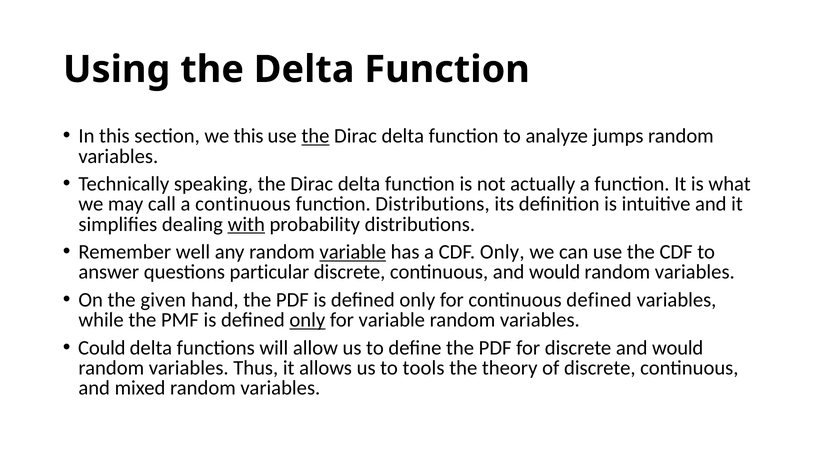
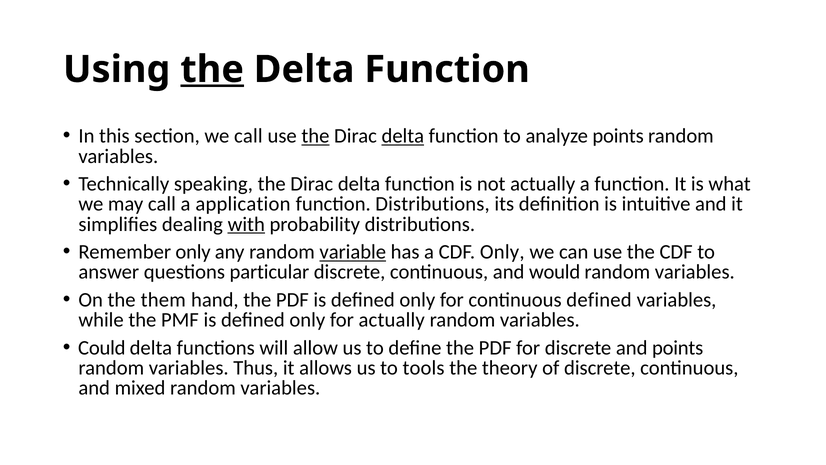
the at (212, 69) underline: none -> present
we this: this -> call
delta at (403, 136) underline: none -> present
analyze jumps: jumps -> points
a continuous: continuous -> application
Remember well: well -> only
given: given -> them
only at (307, 320) underline: present -> none
for variable: variable -> actually
discrete and would: would -> points
